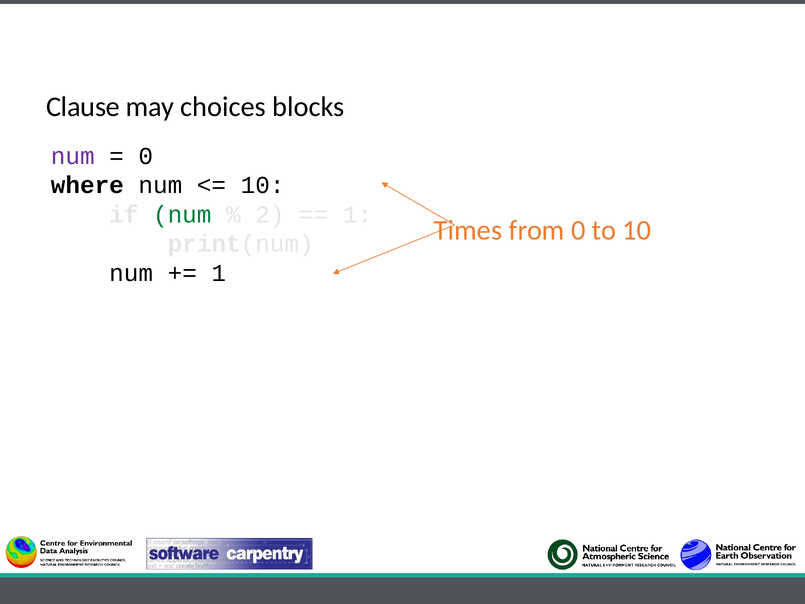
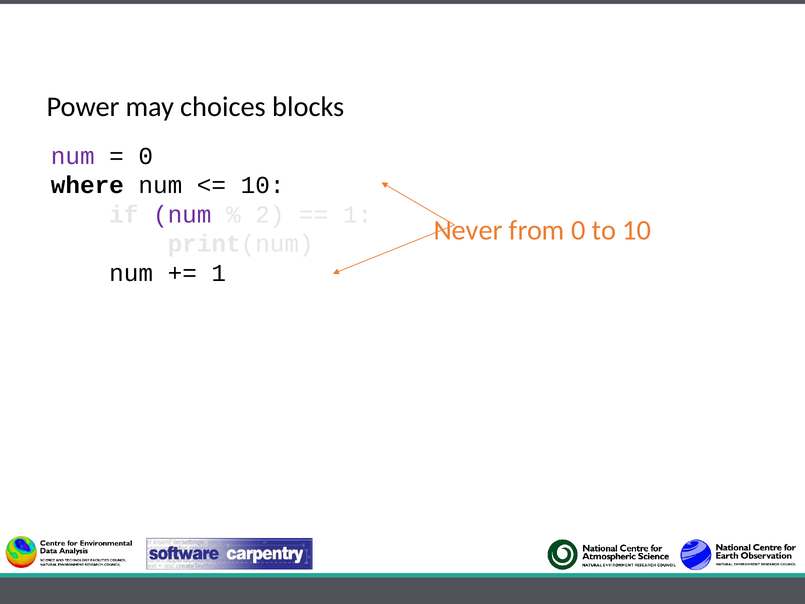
Clause: Clause -> Power
num at (182, 215) colour: green -> purple
Times: Times -> Never
